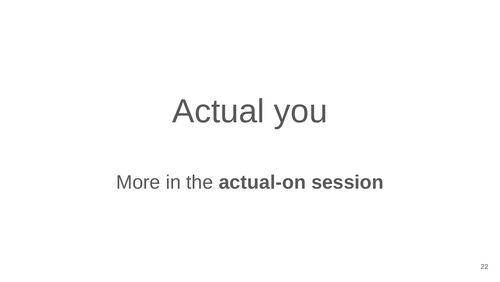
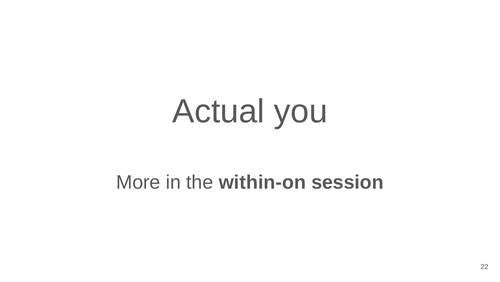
actual-on: actual-on -> within-on
